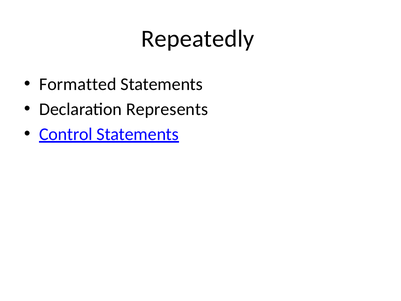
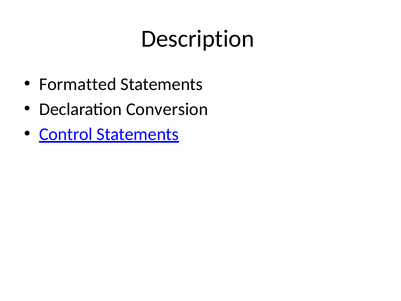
Repeatedly: Repeatedly -> Description
Represents: Represents -> Conversion
